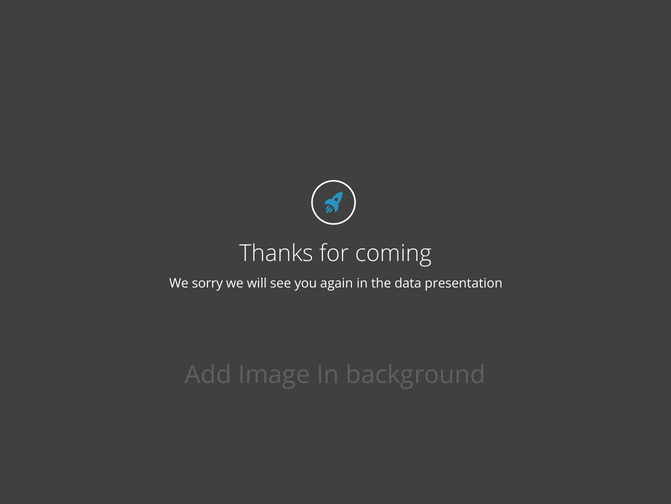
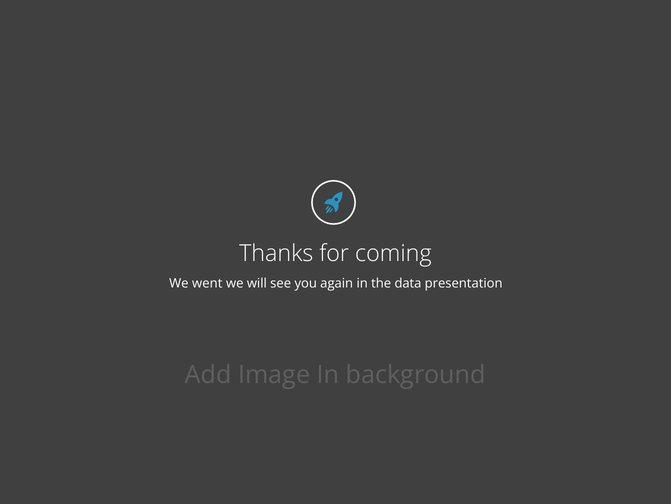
sorry: sorry -> went
